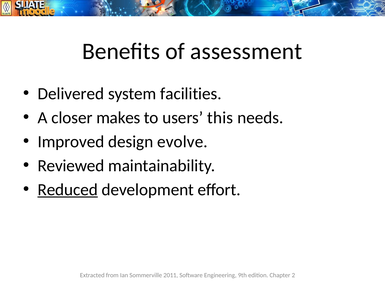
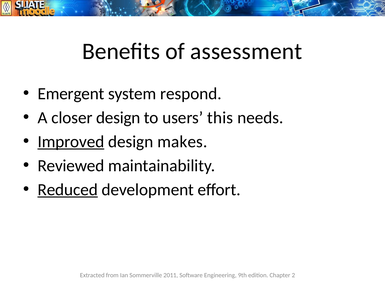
Delivered: Delivered -> Emergent
facilities: facilities -> respond
closer makes: makes -> design
Improved underline: none -> present
evolve: evolve -> makes
